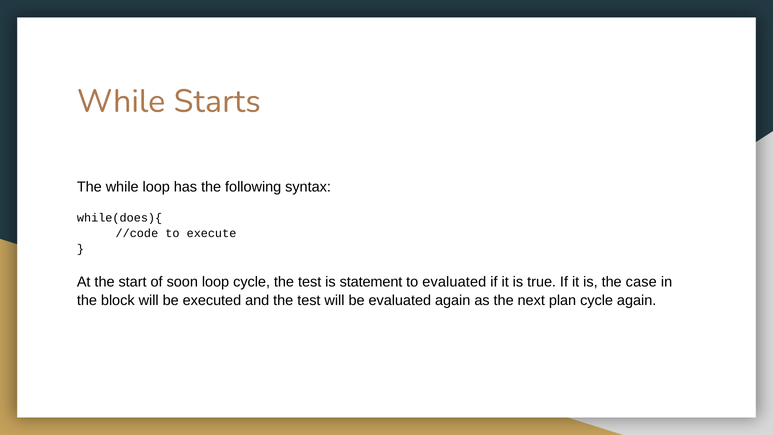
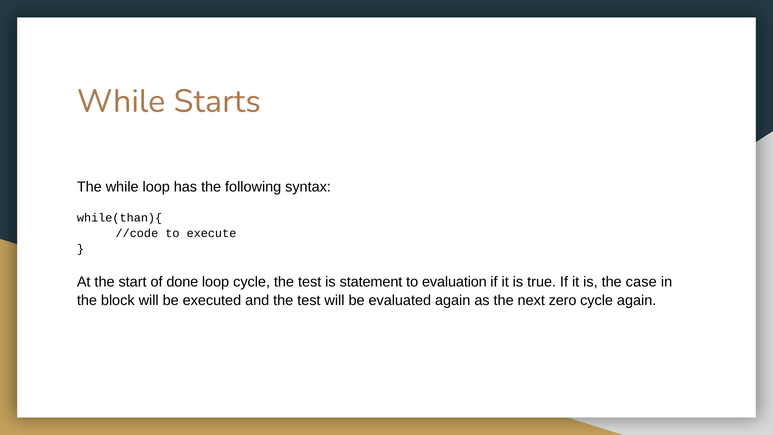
while(does){: while(does){ -> while(than){
soon: soon -> done
to evaluated: evaluated -> evaluation
plan: plan -> zero
